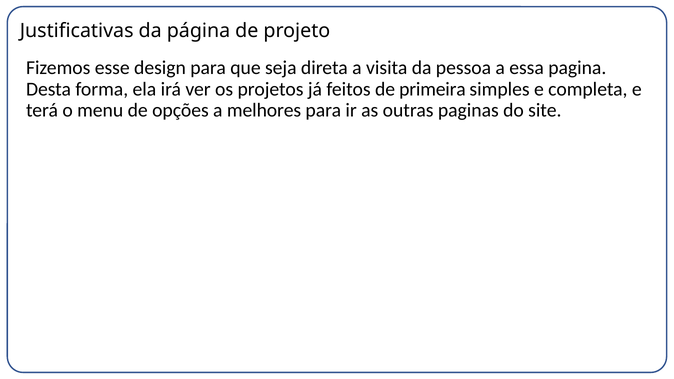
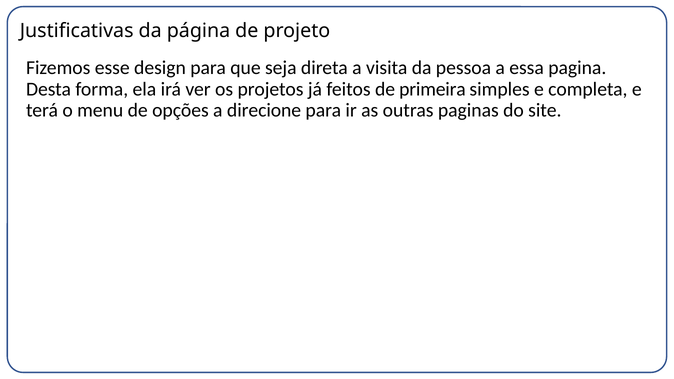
melhores: melhores -> direcione
